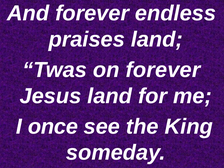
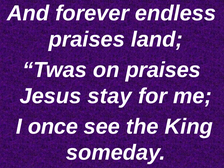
on forever: forever -> praises
Jesus land: land -> stay
